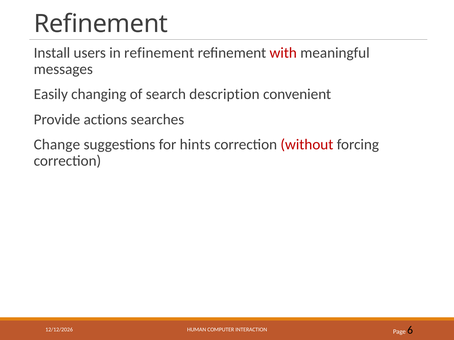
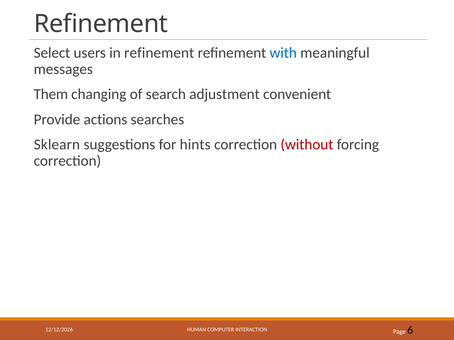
Install: Install -> Select
with colour: red -> blue
Easily: Easily -> Them
description: description -> adjustment
Change: Change -> Sklearn
